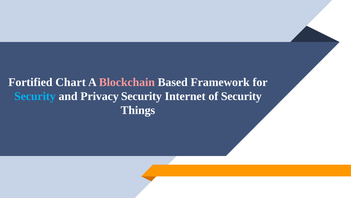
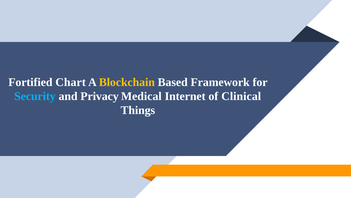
Blockchain colour: pink -> yellow
Privacy Security: Security -> Medical
of Security: Security -> Clinical
